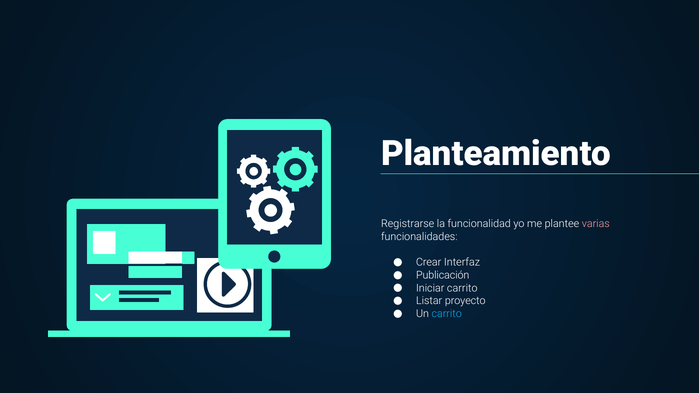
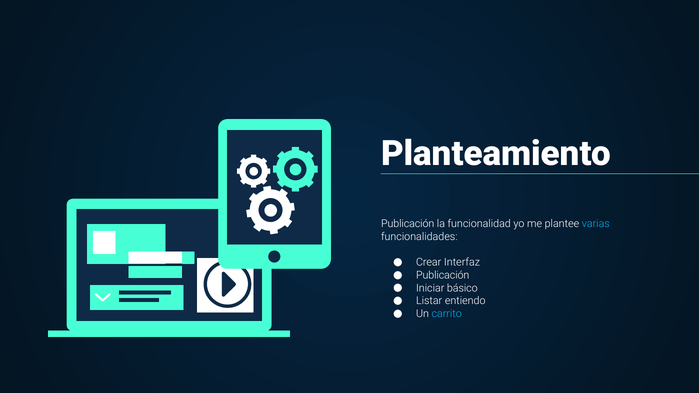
Registrarse at (408, 224): Registrarse -> Publicación
varias colour: pink -> light blue
Iniciar carrito: carrito -> básico
proyecto: proyecto -> entiendo
